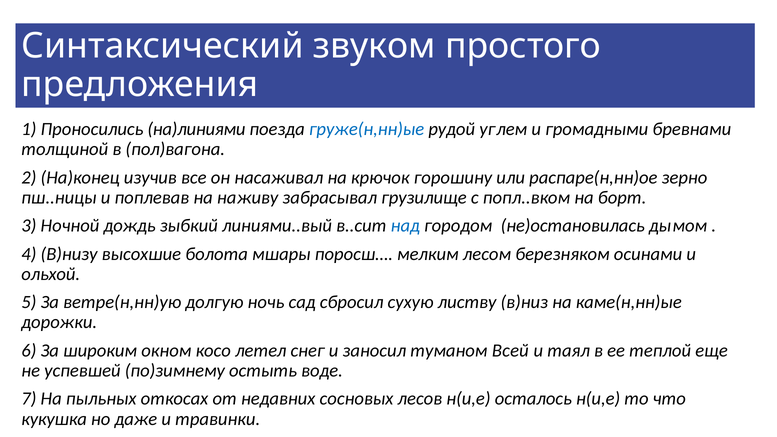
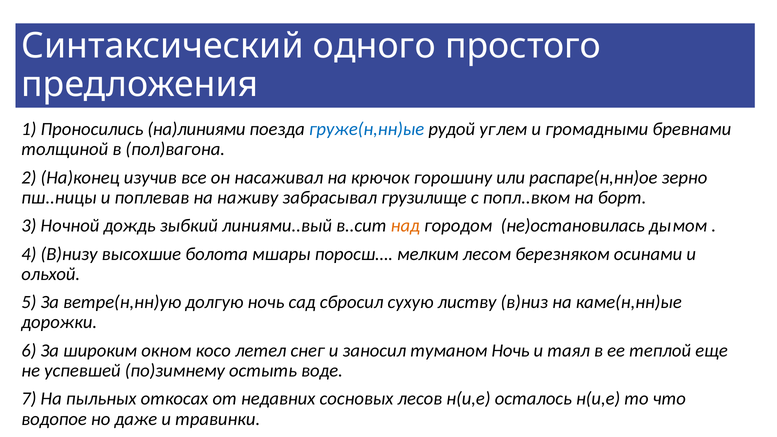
звуком: звуком -> одного
над colour: blue -> orange
туманом Всей: Всей -> Ночь
кукушка: кукушка -> водопое
